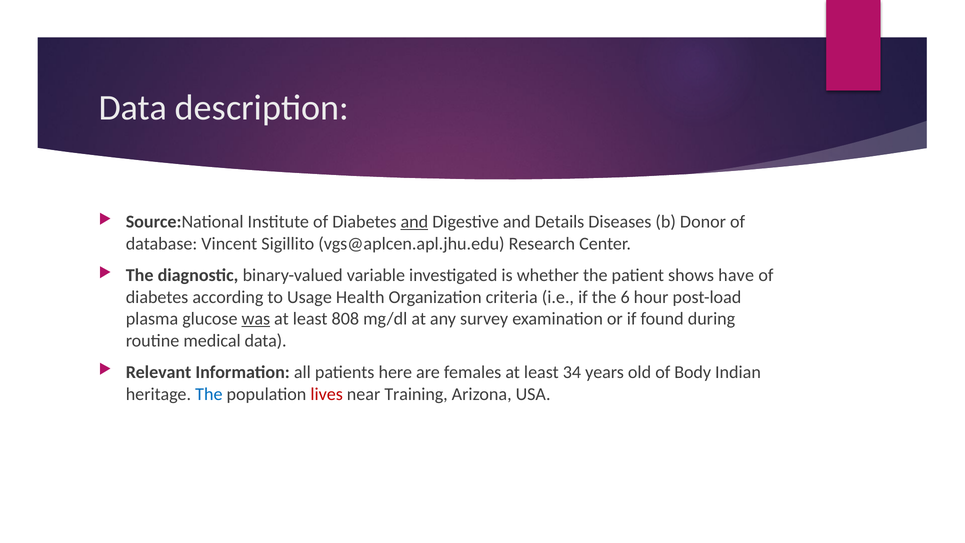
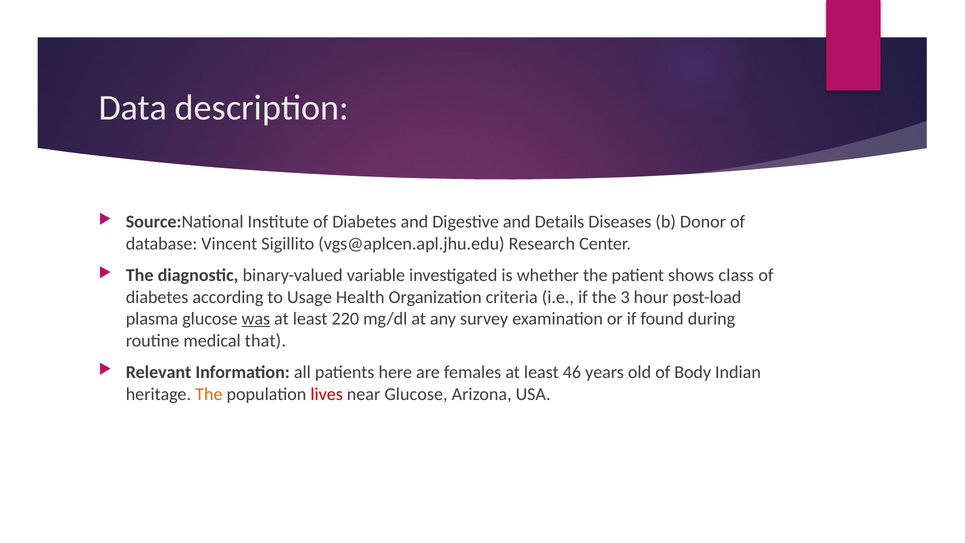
and at (414, 222) underline: present -> none
have: have -> class
6: 6 -> 3
808: 808 -> 220
medical data: data -> that
34: 34 -> 46
The at (209, 394) colour: blue -> orange
near Training: Training -> Glucose
